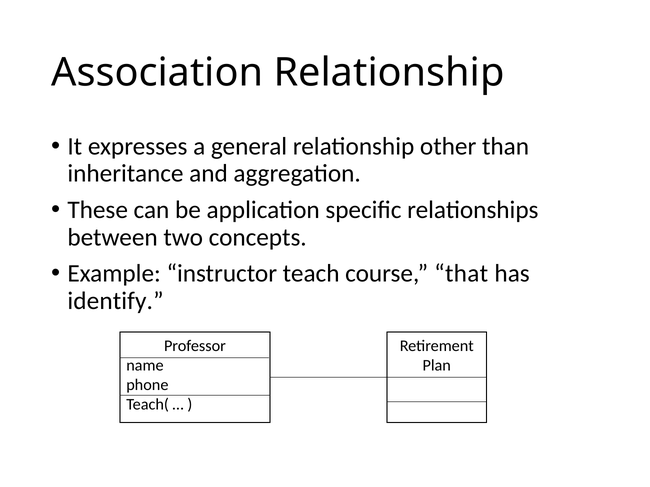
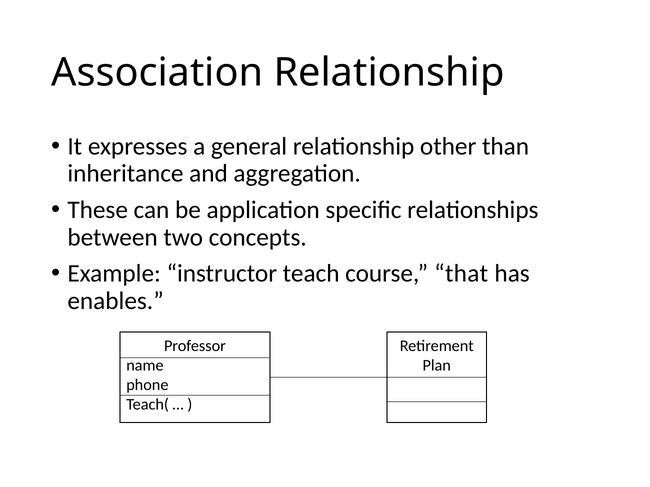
identify: identify -> enables
